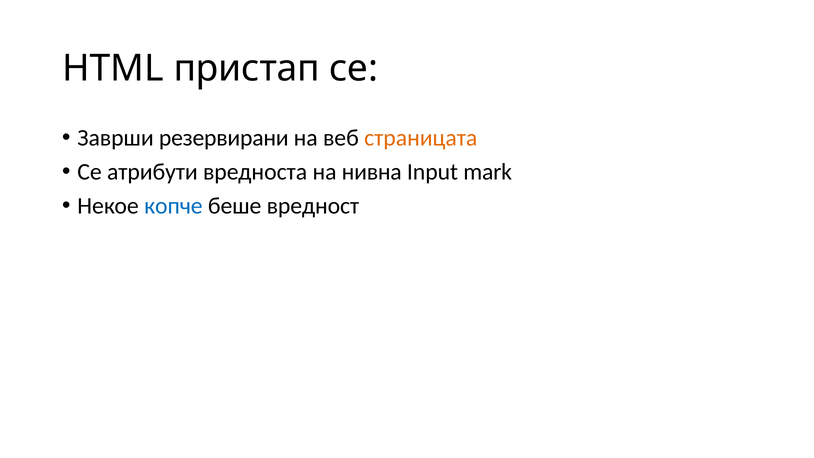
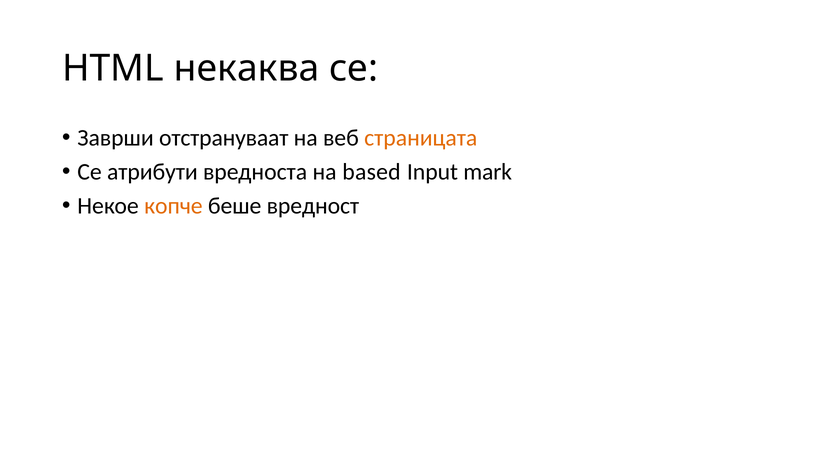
пристап: пристап -> некаква
резервирани: резервирани -> отстрануваат
нивна: нивна -> based
копче colour: blue -> orange
